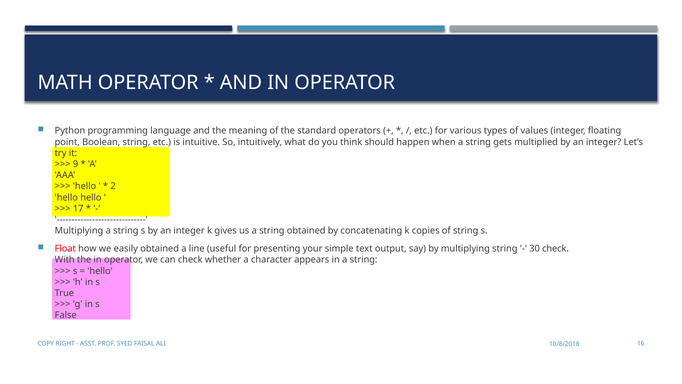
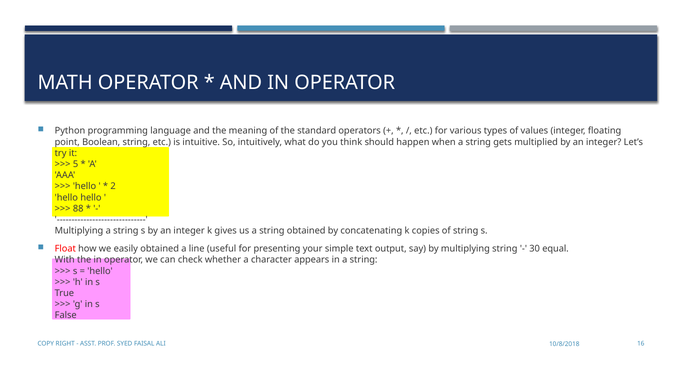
9: 9 -> 5
17: 17 -> 88
30 check: check -> equal
